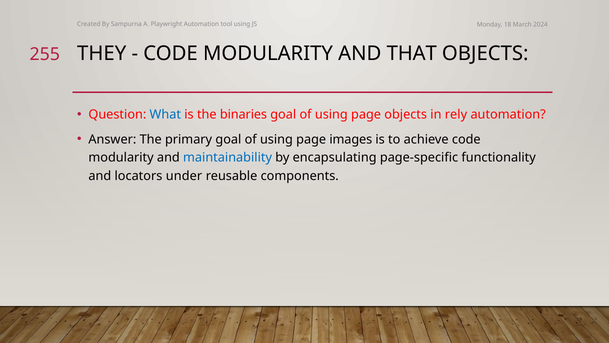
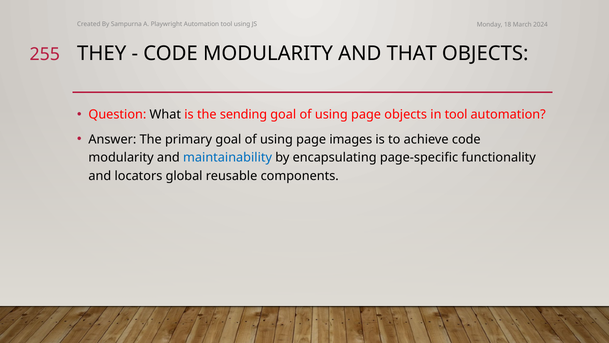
What colour: blue -> black
binaries: binaries -> sending
in rely: rely -> tool
under: under -> global
